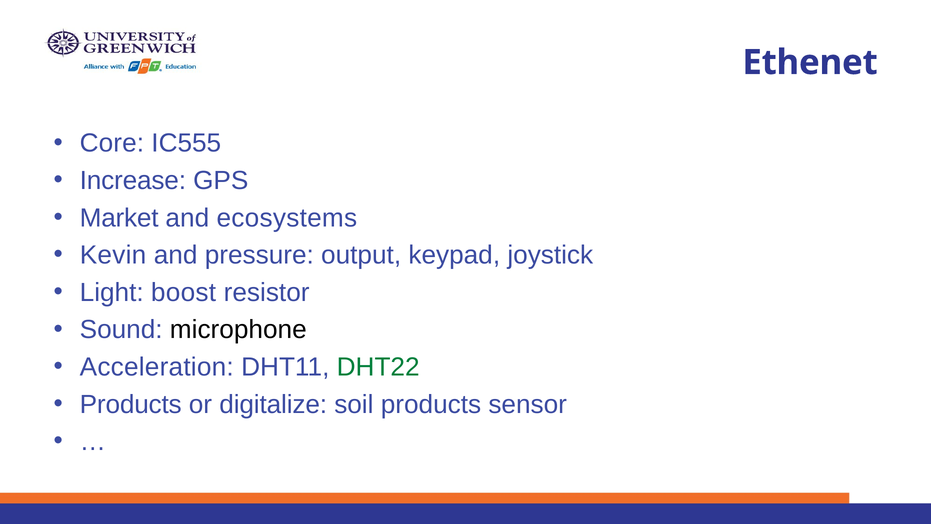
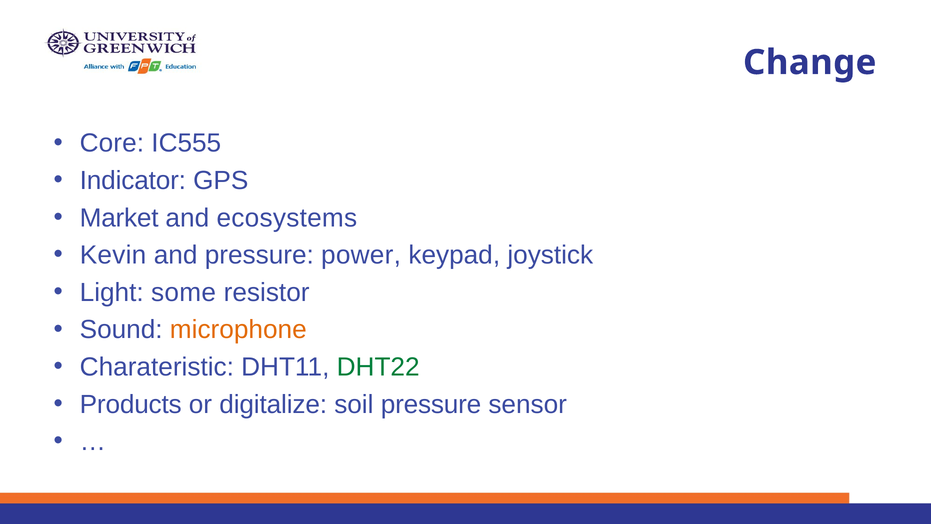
Ethenet: Ethenet -> Change
Increase: Increase -> Indicator
output: output -> power
boost: boost -> some
microphone colour: black -> orange
Acceleration: Acceleration -> Charateristic
soil products: products -> pressure
